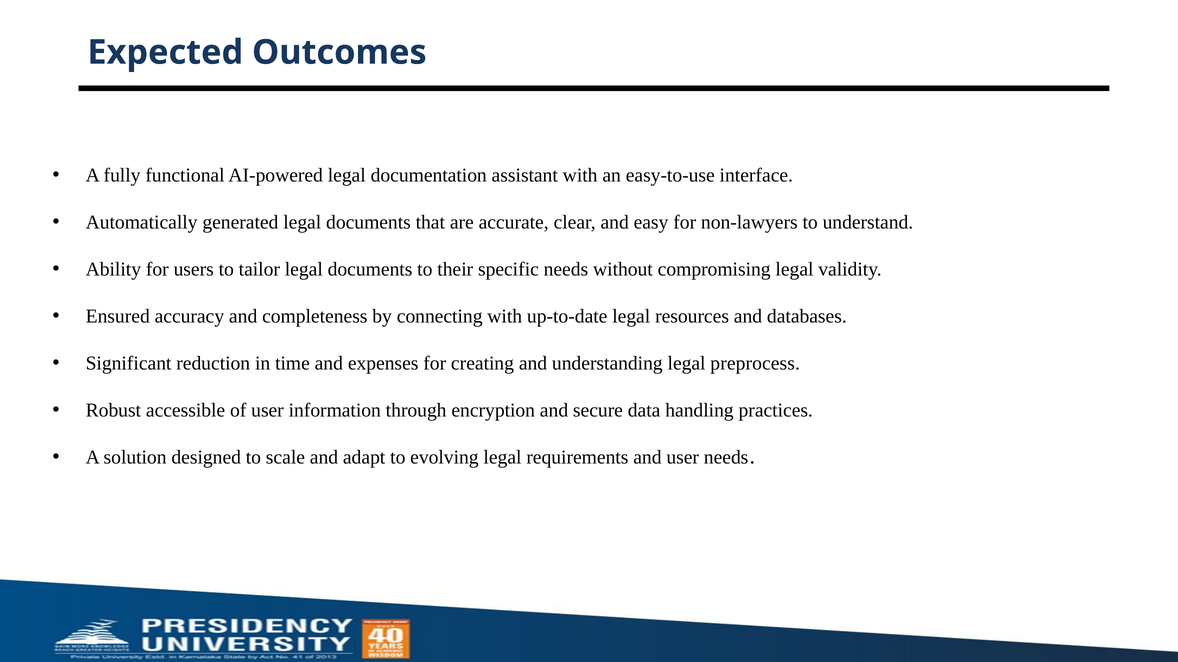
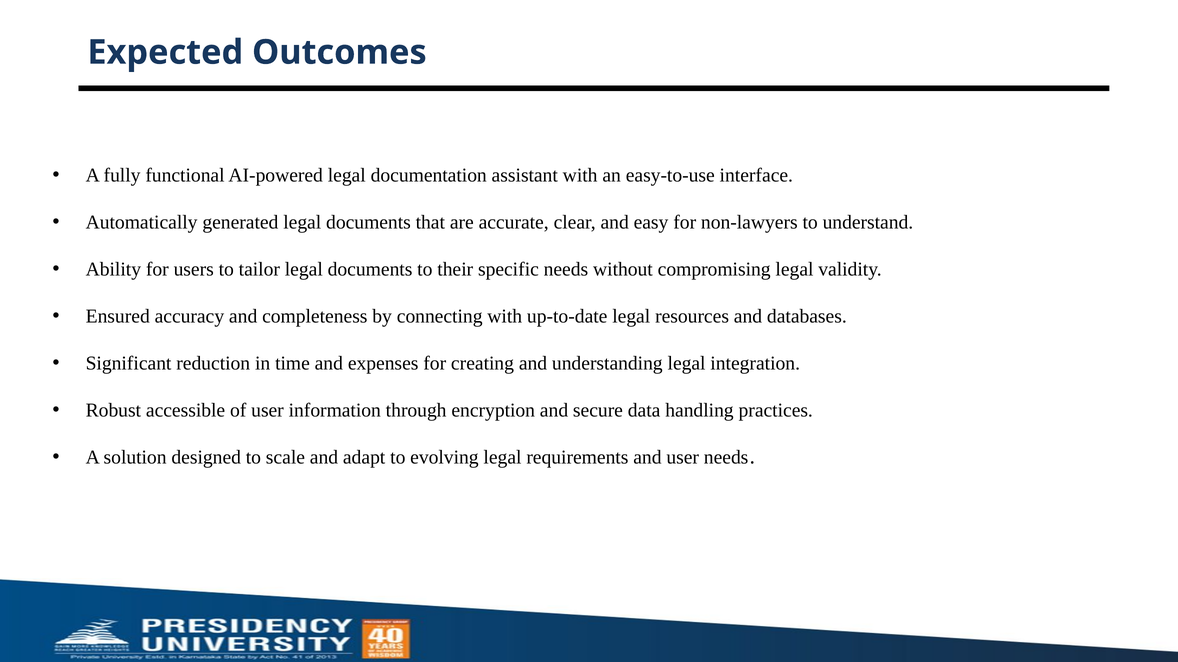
preprocess: preprocess -> integration
